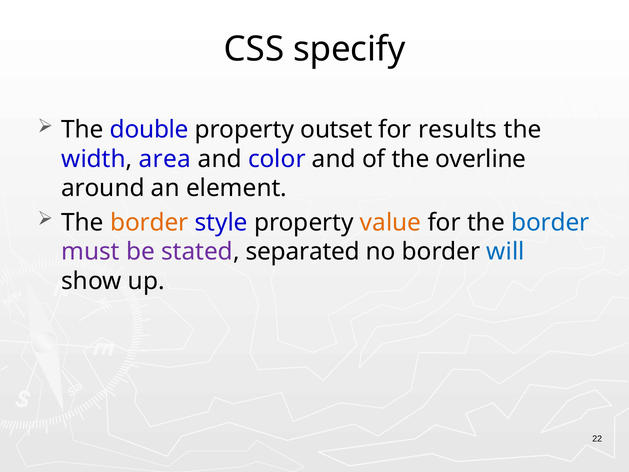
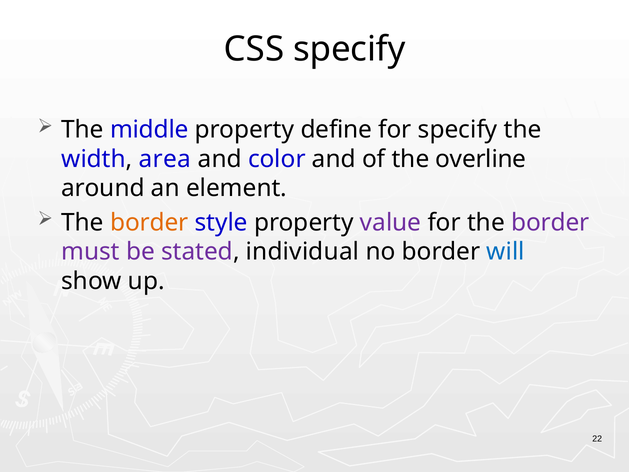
double: double -> middle
outset: outset -> define
for results: results -> specify
value colour: orange -> purple
border at (550, 222) colour: blue -> purple
separated: separated -> individual
